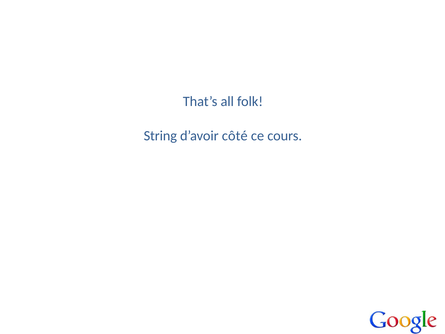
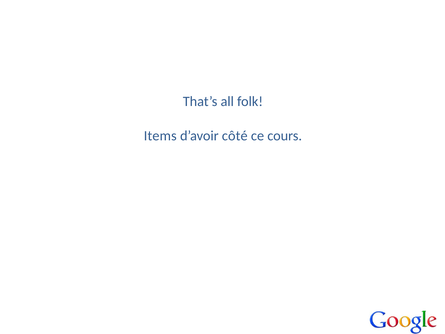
String: String -> Items
